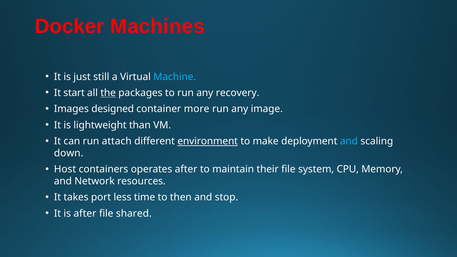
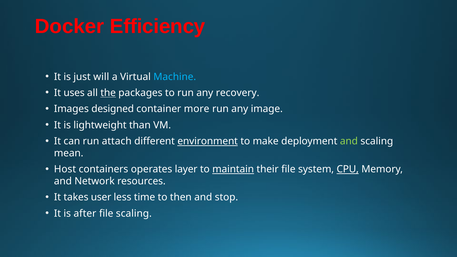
Machines: Machines -> Efficiency
still: still -> will
start: start -> uses
and at (349, 141) colour: light blue -> light green
down: down -> mean
operates after: after -> layer
maintain underline: none -> present
CPU underline: none -> present
port: port -> user
file shared: shared -> scaling
